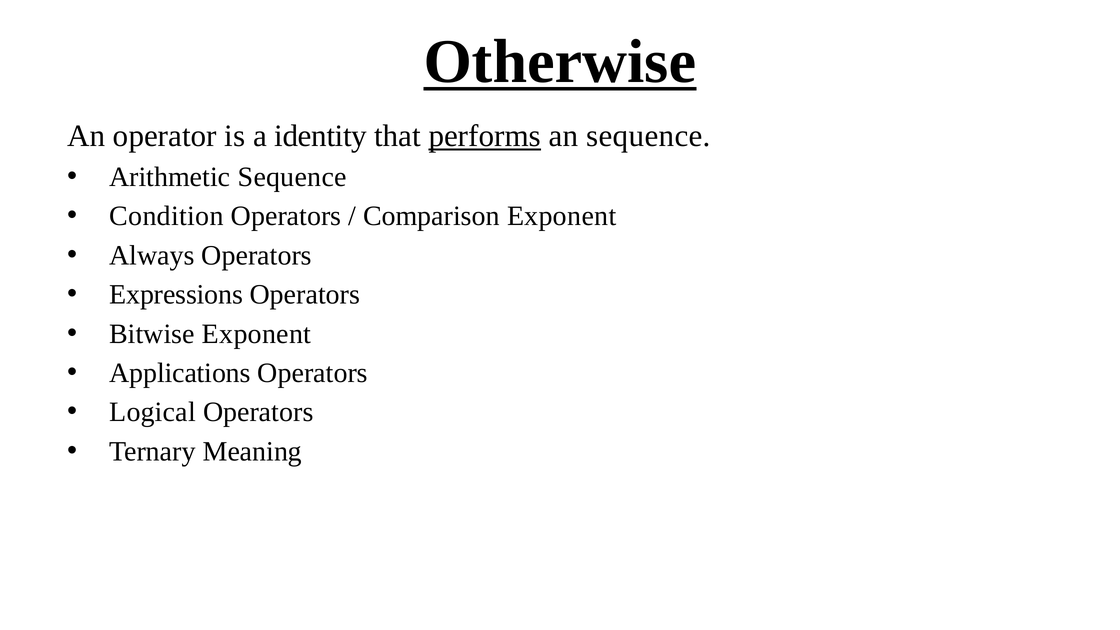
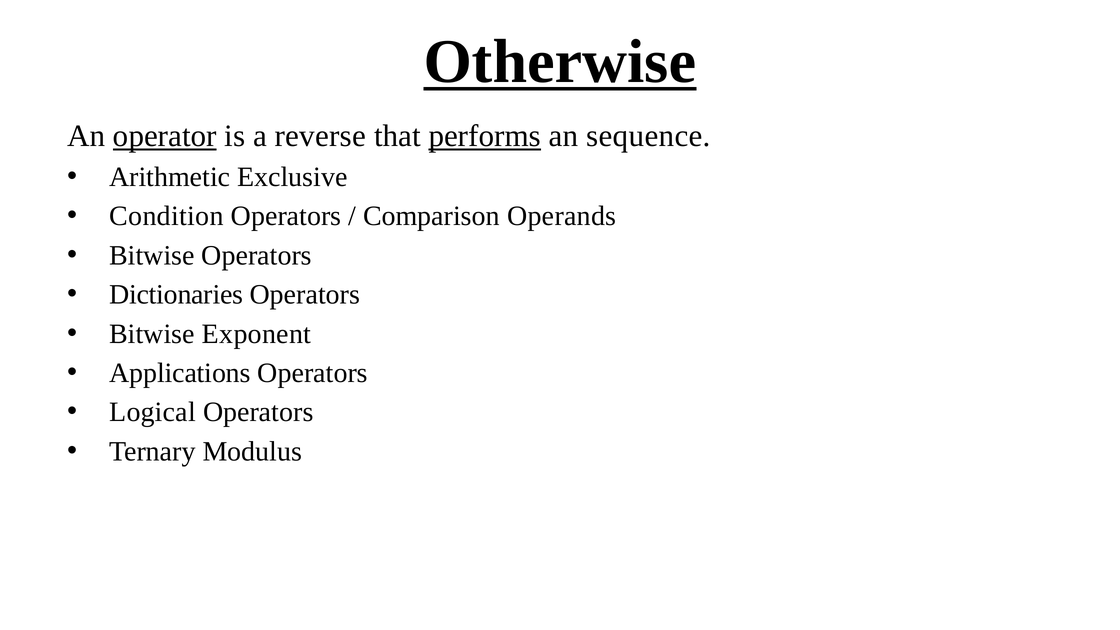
operator underline: none -> present
identity: identity -> reverse
Arithmetic Sequence: Sequence -> Exclusive
Comparison Exponent: Exponent -> Operands
Always at (152, 255): Always -> Bitwise
Expressions: Expressions -> Dictionaries
Meaning: Meaning -> Modulus
